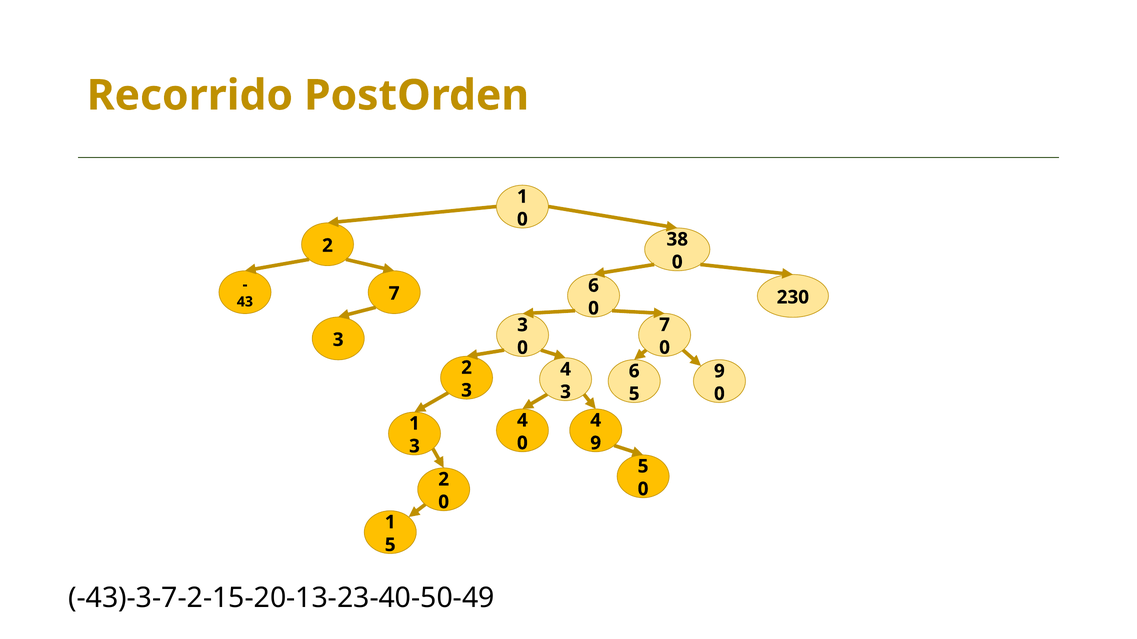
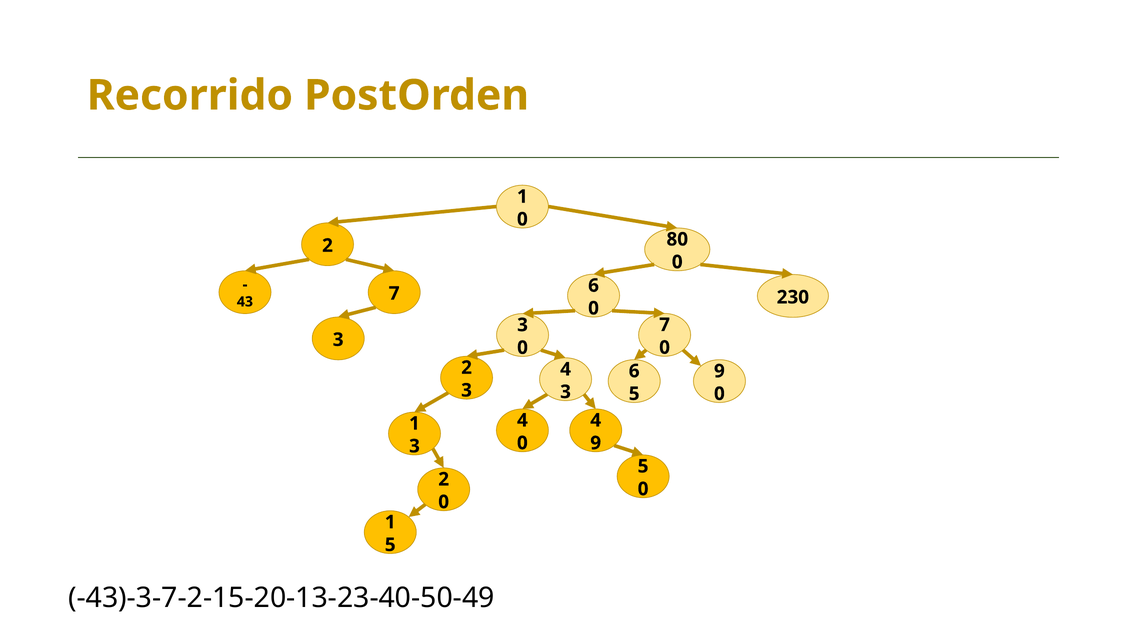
38: 38 -> 80
